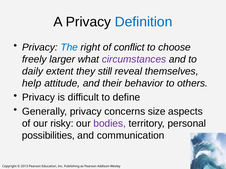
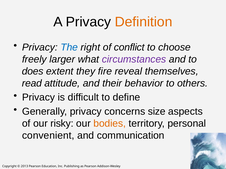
Definition colour: blue -> orange
daily: daily -> does
still: still -> fire
help: help -> read
bodies colour: purple -> orange
possibilities: possibilities -> convenient
